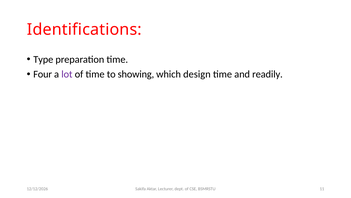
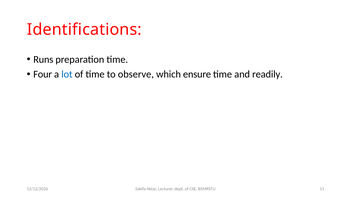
Type: Type -> Runs
lot colour: purple -> blue
showing: showing -> observe
design: design -> ensure
